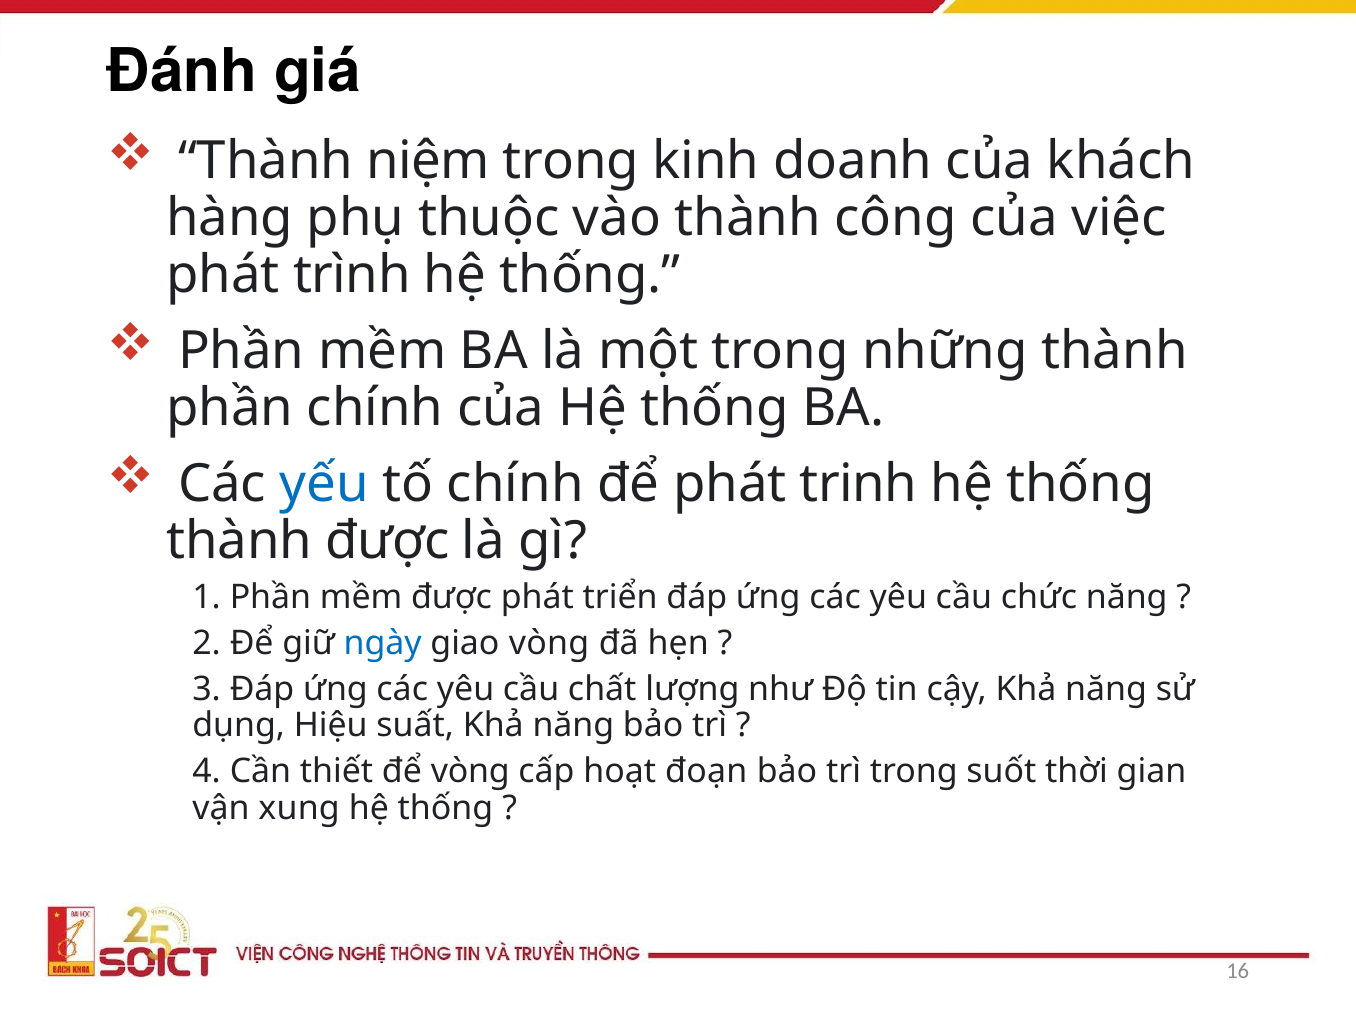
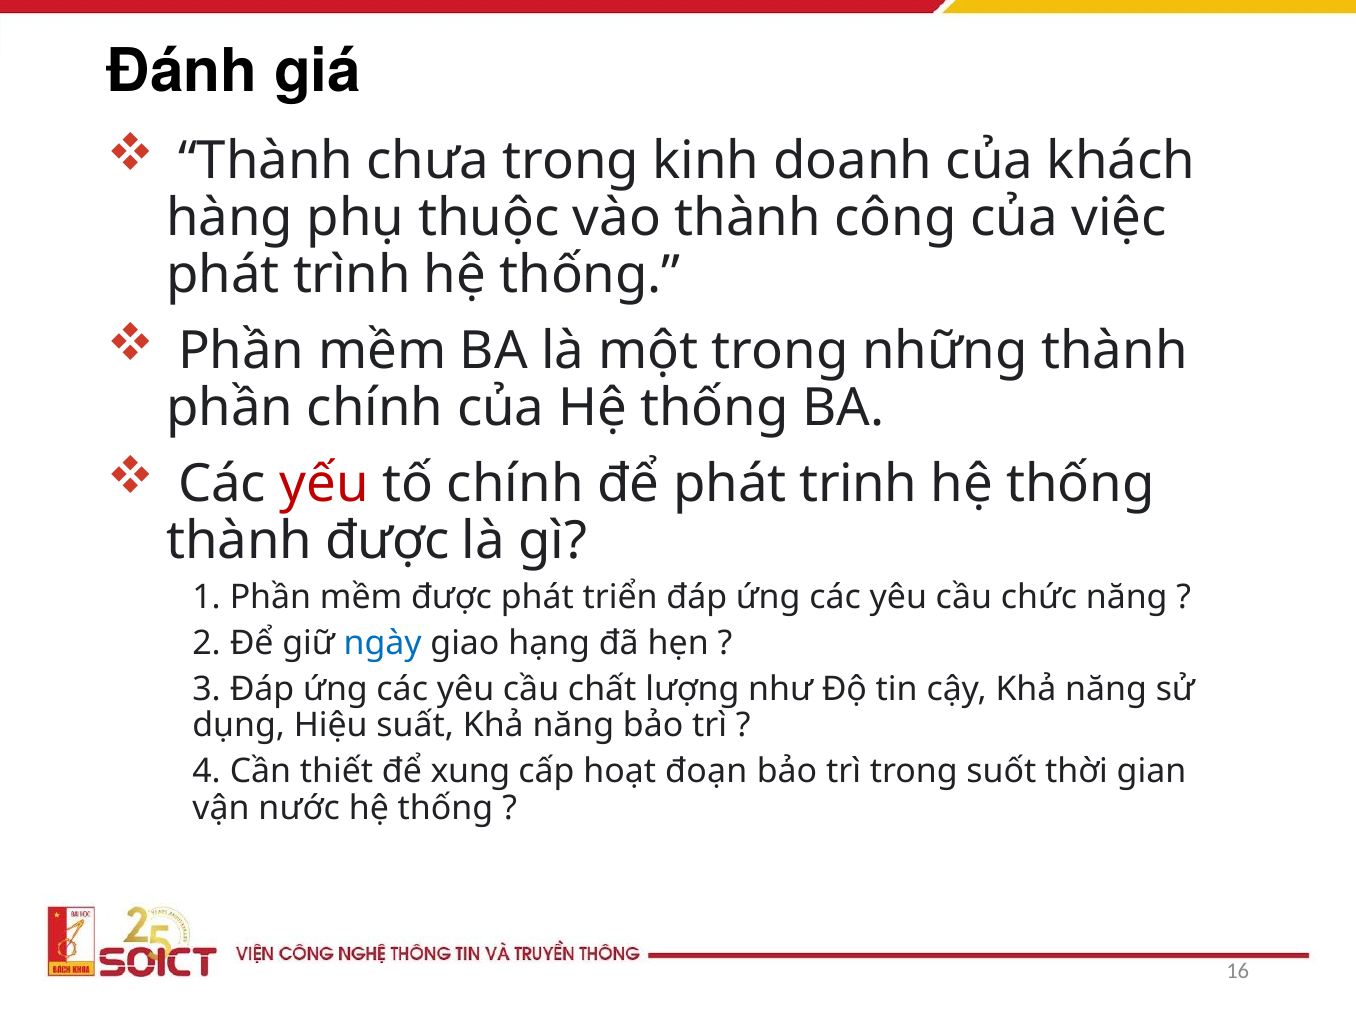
niệm: niệm -> chưa
yếu colour: blue -> red
giao vòng: vòng -> hạng
để vòng: vòng -> xung
xung: xung -> nước
